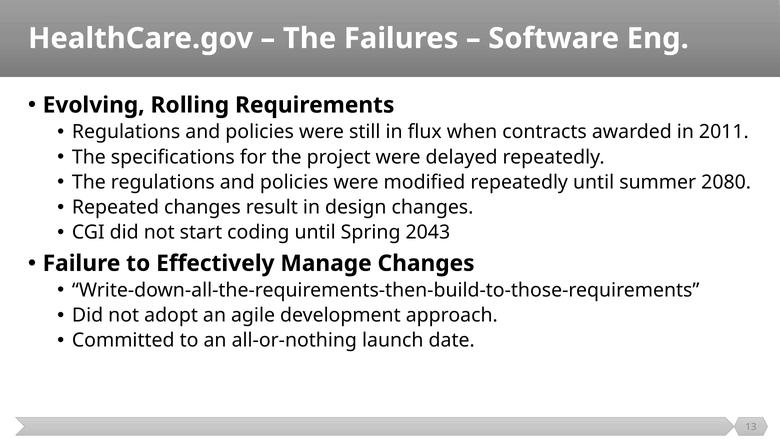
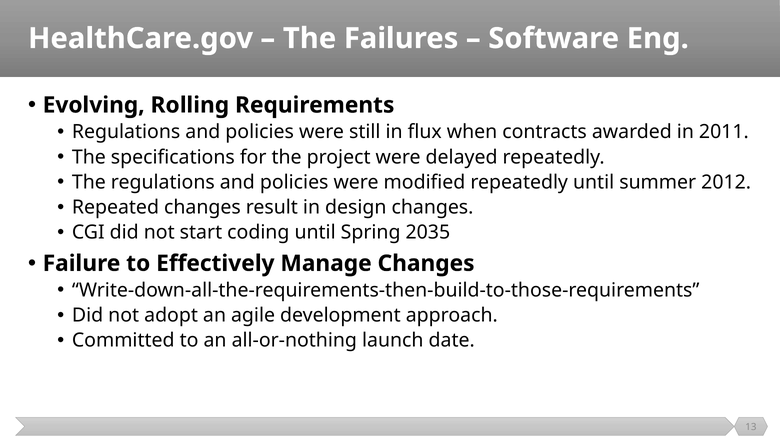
2080: 2080 -> 2012
2043: 2043 -> 2035
